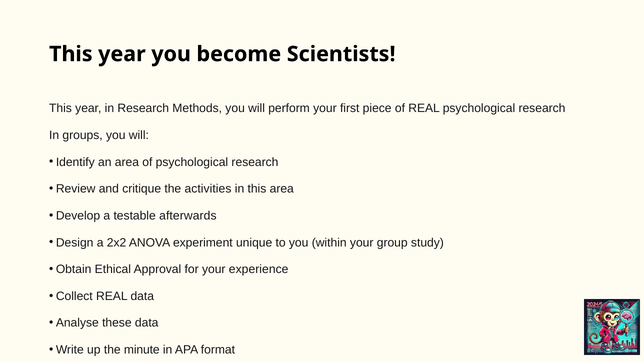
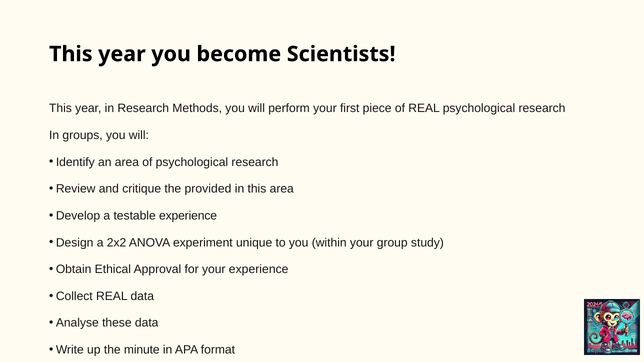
activities: activities -> provided
testable afterwards: afterwards -> experience
